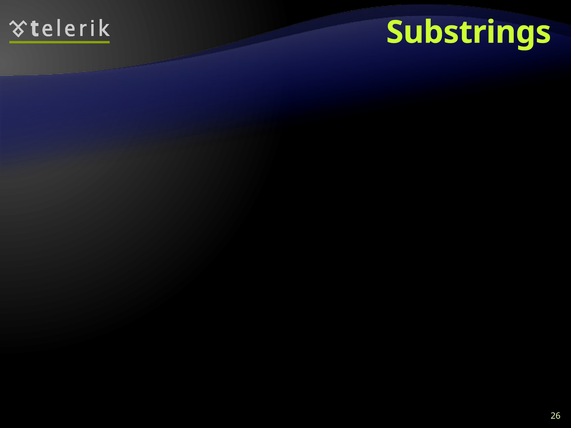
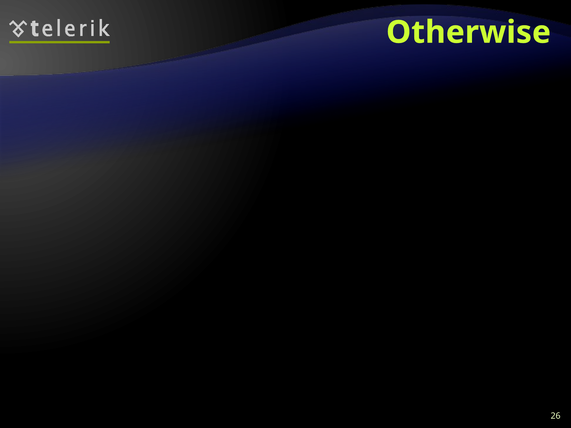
Substrings: Substrings -> Otherwise
